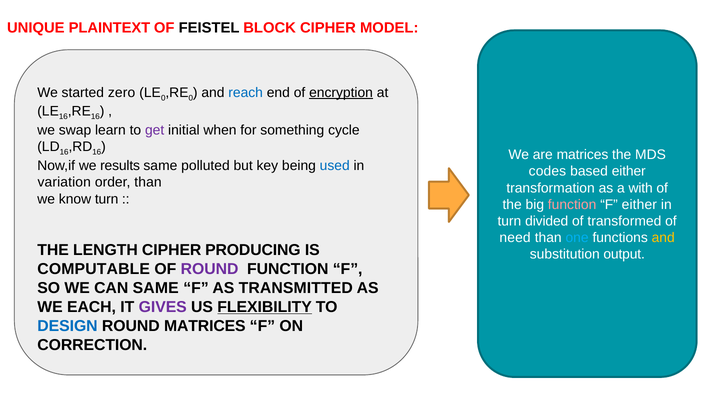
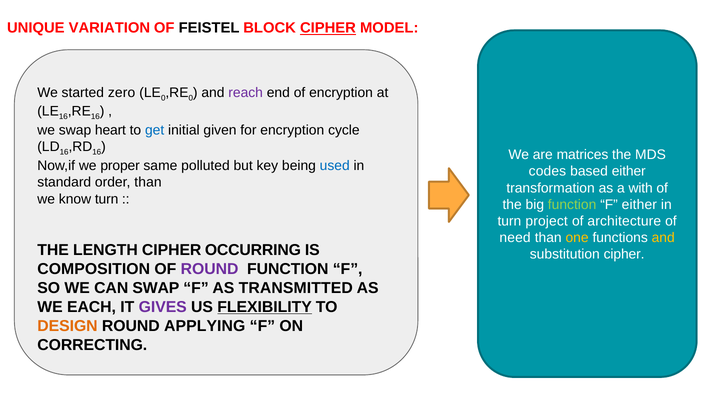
PLAINTEXT: PLAINTEXT -> VARIATION
CIPHER at (328, 28) underline: none -> present
reach colour: blue -> purple
encryption at (341, 93) underline: present -> none
learn: learn -> heart
get colour: purple -> blue
when: when -> given
for something: something -> encryption
results: results -> proper
variation: variation -> standard
function at (572, 205) colour: pink -> light green
divided: divided -> project
transformed: transformed -> architecture
one colour: light blue -> yellow
PRODUCING: PRODUCING -> OCCURRING
substitution output: output -> cipher
COMPUTABLE: COMPUTABLE -> COMPOSITION
CAN SAME: SAME -> SWAP
DESIGN colour: blue -> orange
ROUND MATRICES: MATRICES -> APPLYING
CORRECTION: CORRECTION -> CORRECTING
